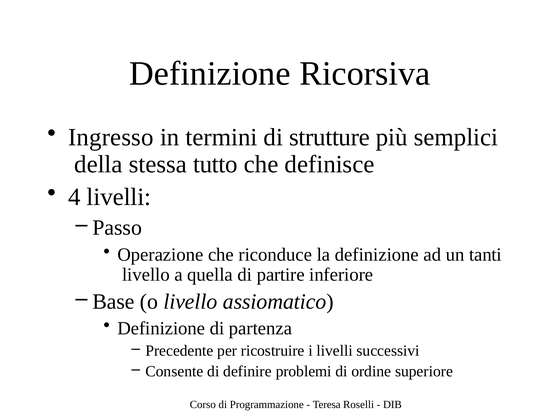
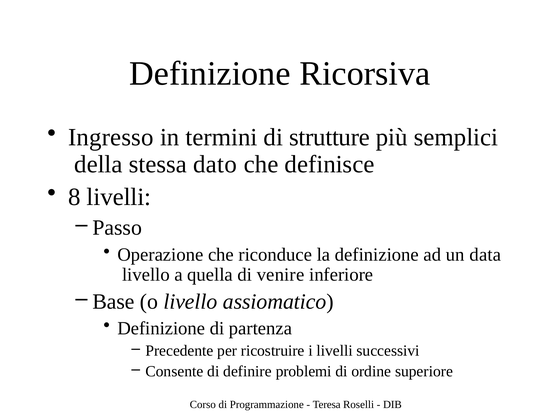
tutto: tutto -> dato
4: 4 -> 8
tanti: tanti -> data
partire: partire -> venire
